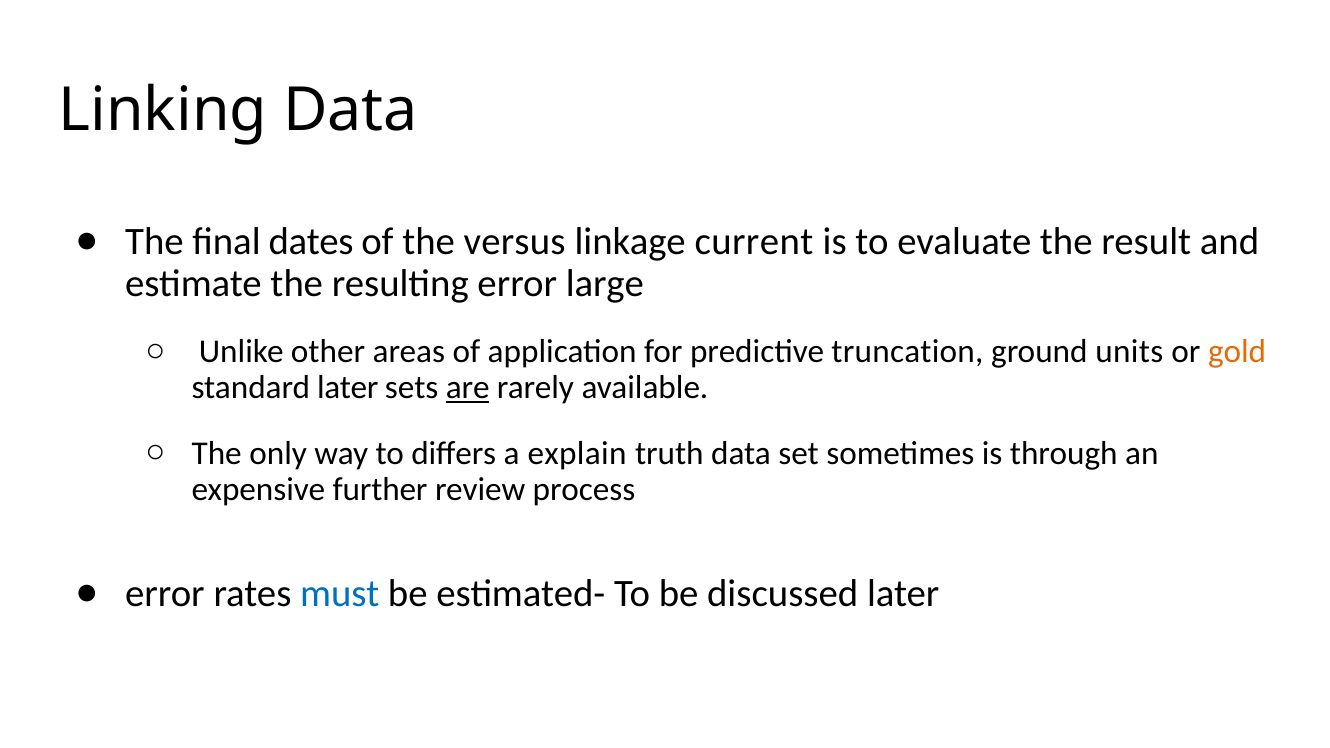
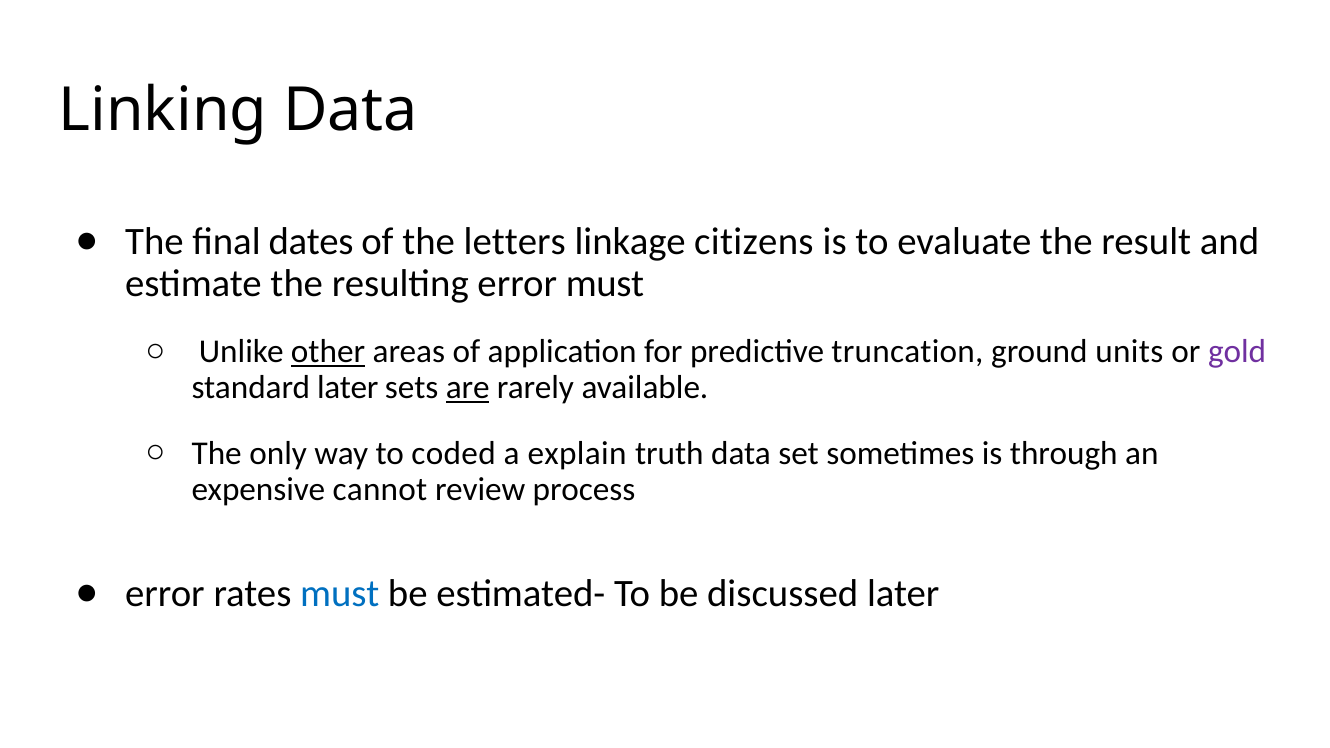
versus: versus -> letters
current: current -> citizens
error large: large -> must
other underline: none -> present
gold colour: orange -> purple
diﬀers: diﬀers -> coded
further: further -> cannot
